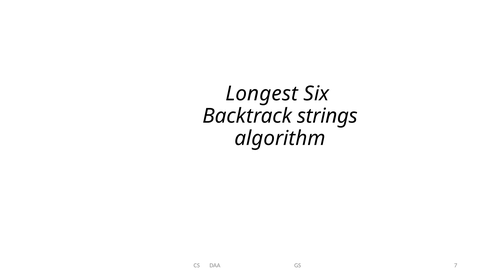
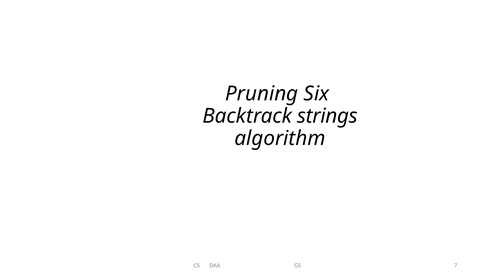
Longest: Longest -> Pruning
